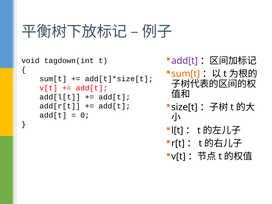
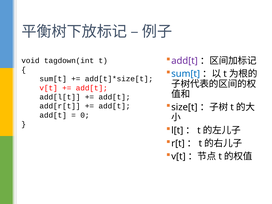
sum[t at (186, 74) colour: orange -> blue
